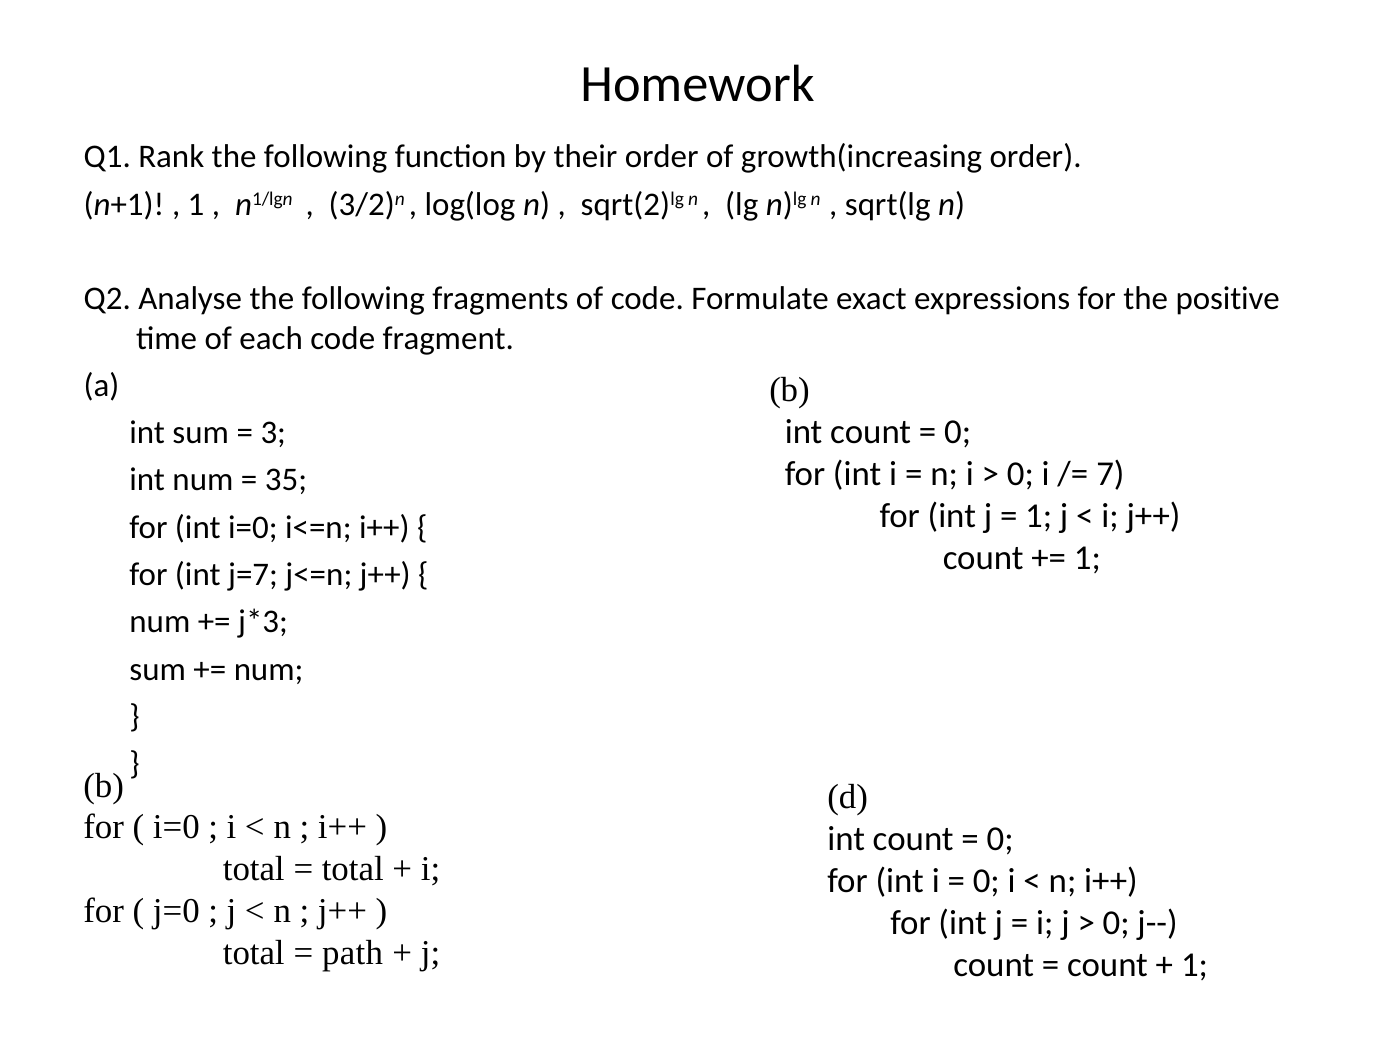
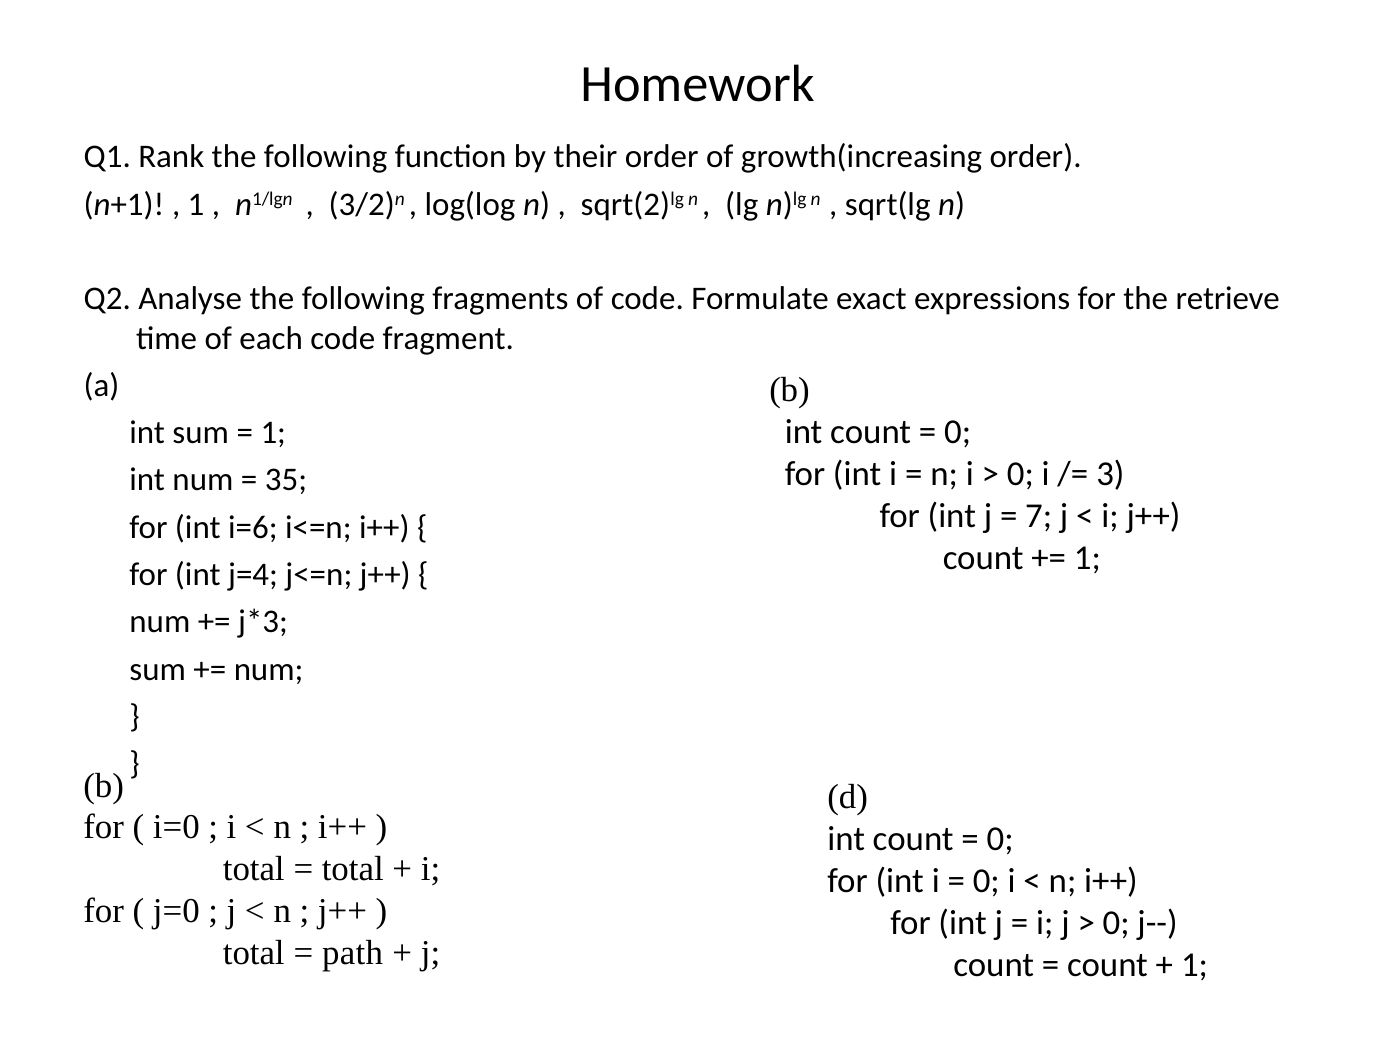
positive: positive -> retrieve
3 at (273, 433): 3 -> 1
7: 7 -> 3
1 at (1039, 516): 1 -> 7
int i=0: i=0 -> i=6
j=7: j=7 -> j=4
